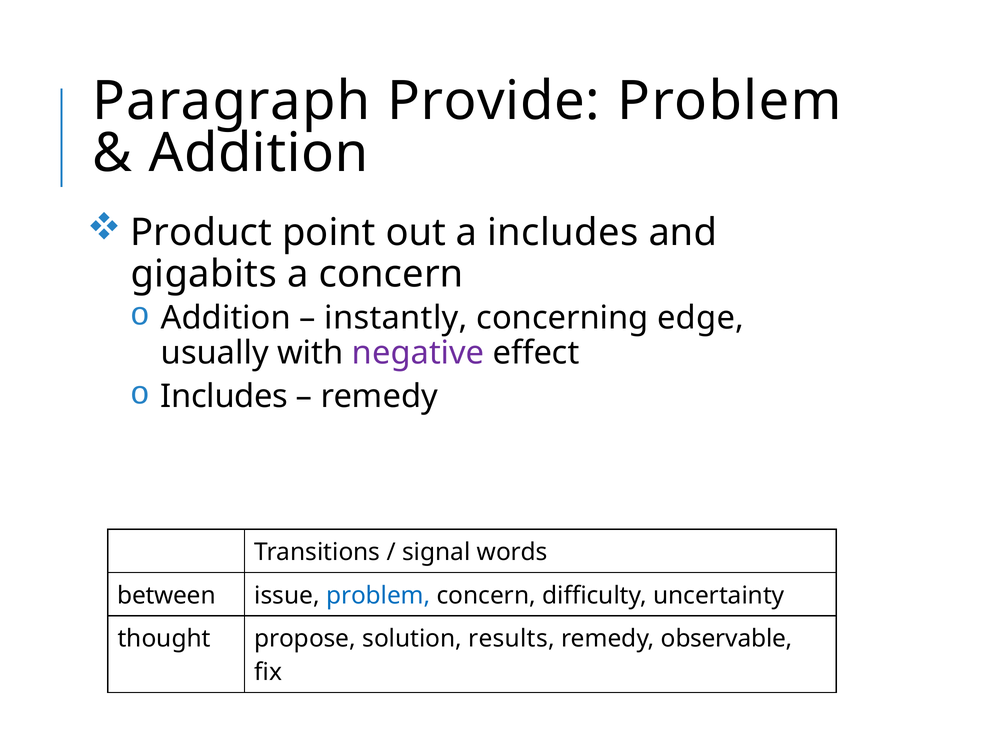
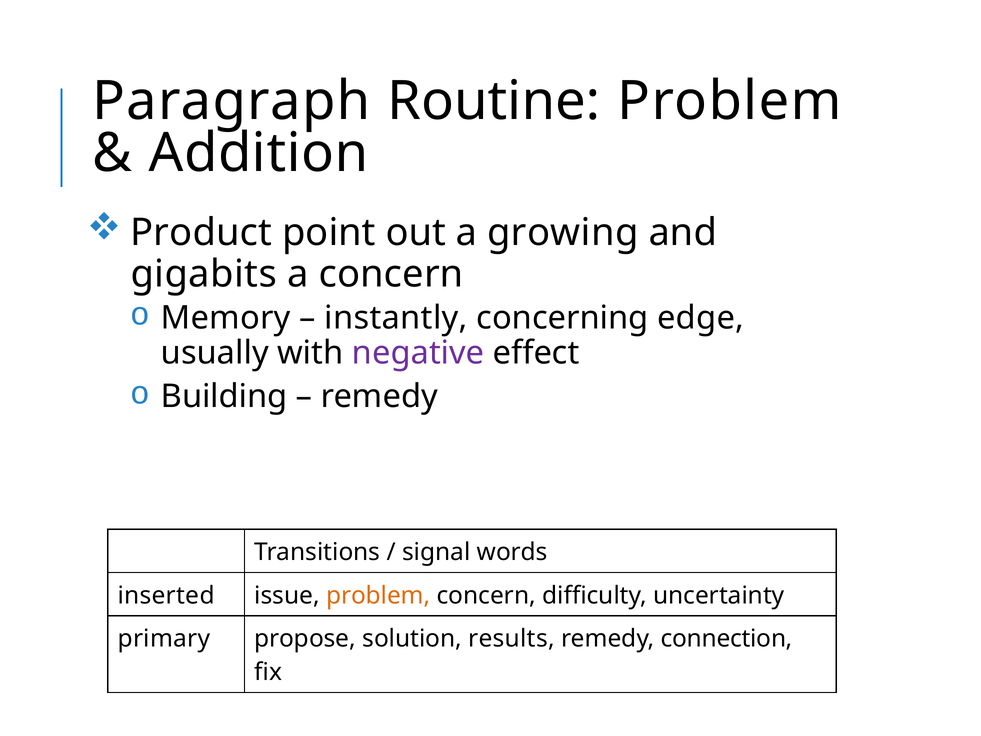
Provide: Provide -> Routine
a includes: includes -> growing
Addition at (226, 318): Addition -> Memory
Includes at (224, 397): Includes -> Building
between: between -> inserted
problem at (378, 595) colour: blue -> orange
thought: thought -> primary
observable: observable -> connection
